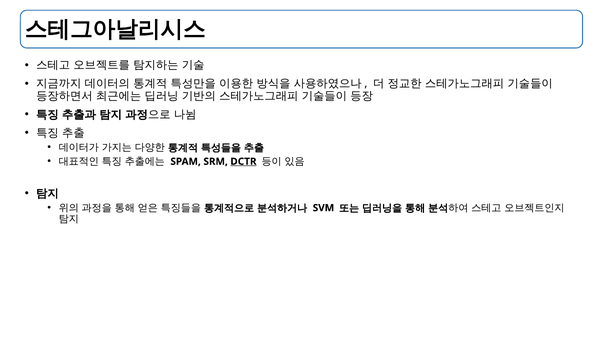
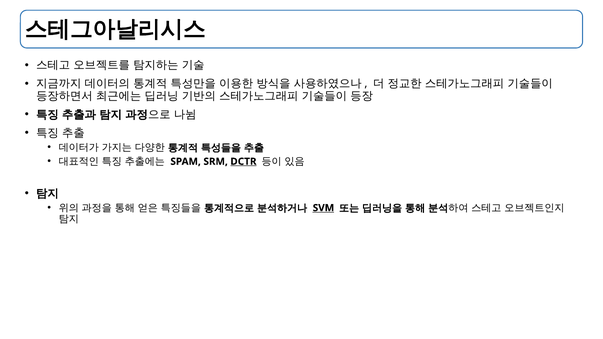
SVM underline: none -> present
